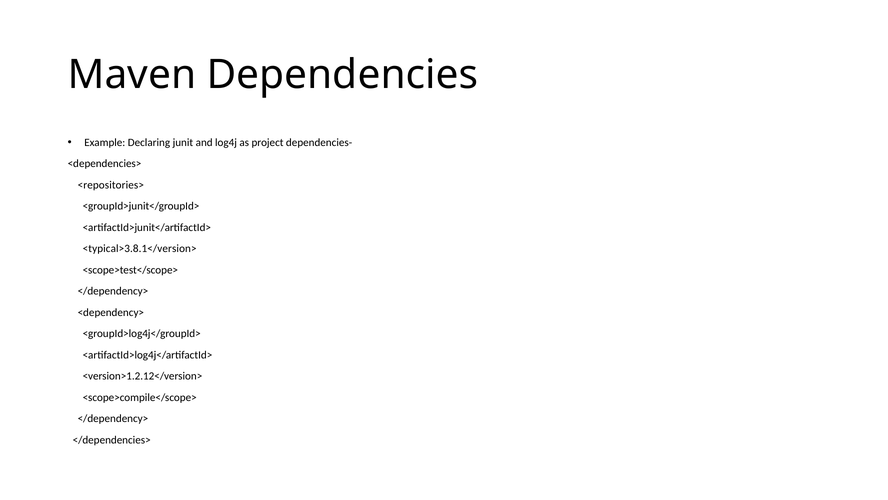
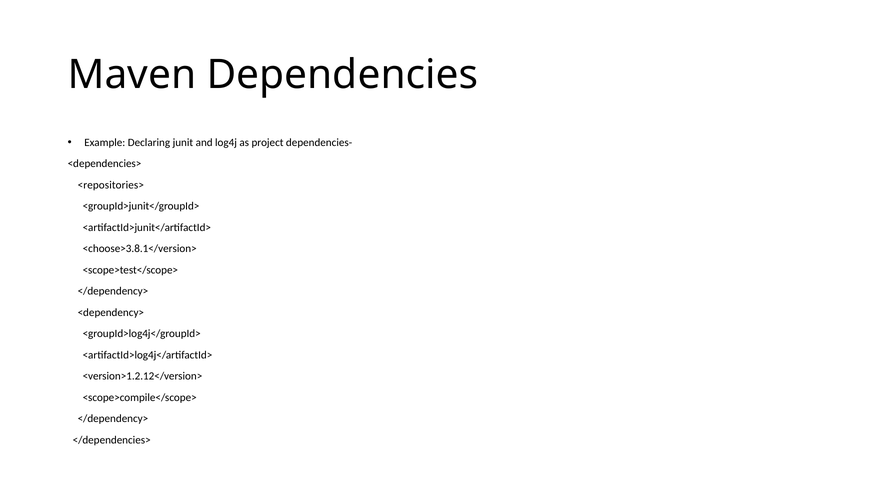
<typical>3.8.1</version>: <typical>3.8.1</version> -> <choose>3.8.1</version>
